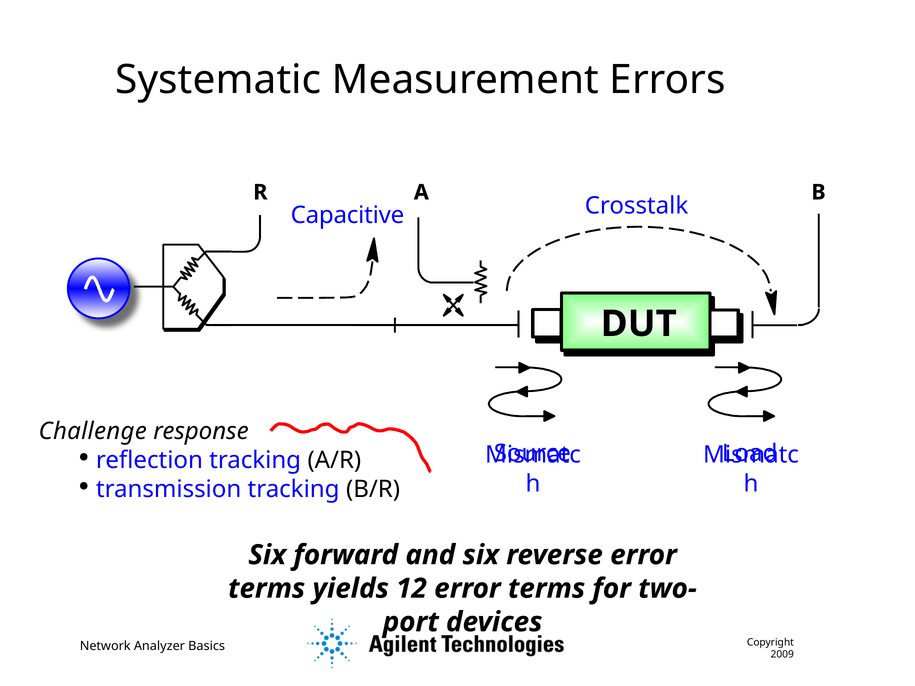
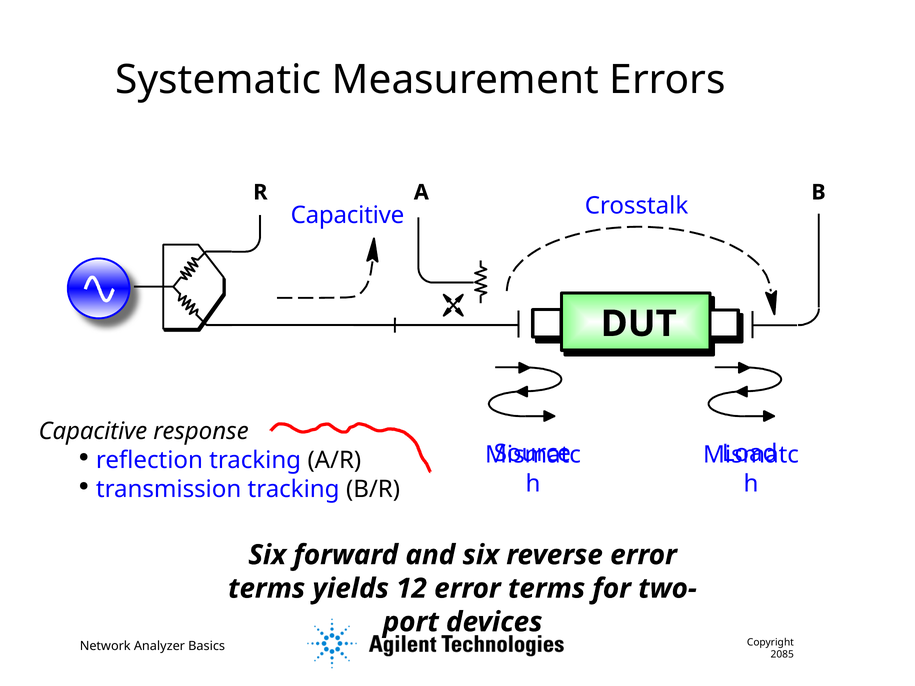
Challenge at (93, 431): Challenge -> Capacitive
2009: 2009 -> 2085
